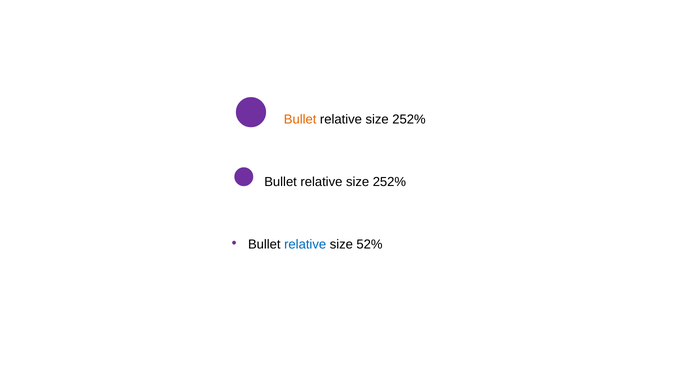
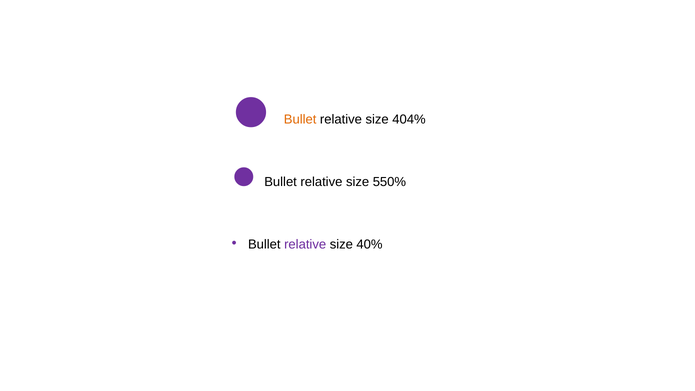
252% at (409, 120): 252% -> 404%
252% at (389, 182): 252% -> 550%
relative at (305, 245) colour: blue -> purple
52%: 52% -> 40%
